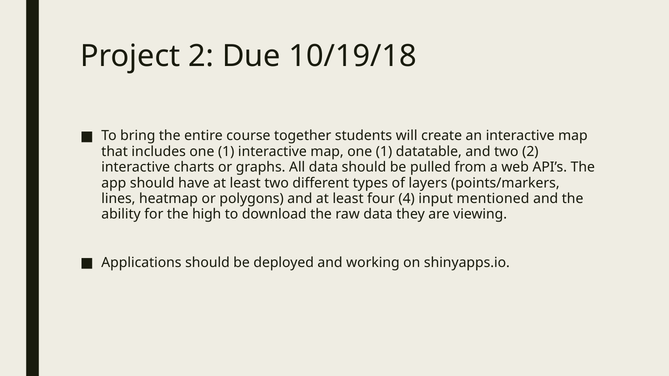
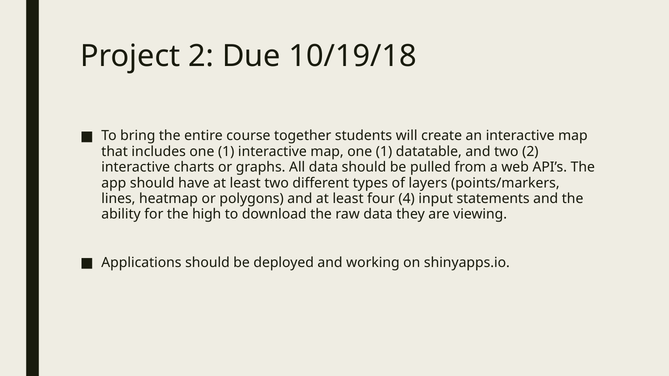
mentioned: mentioned -> statements
